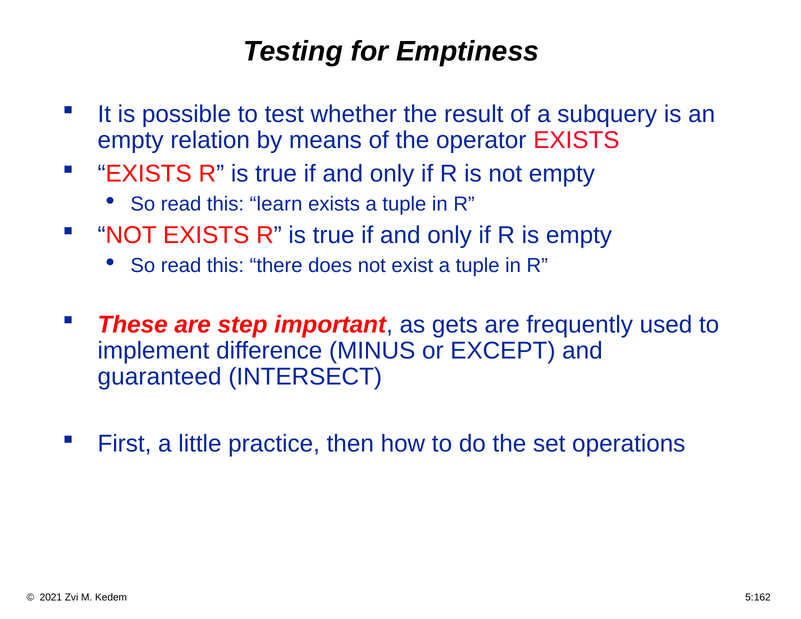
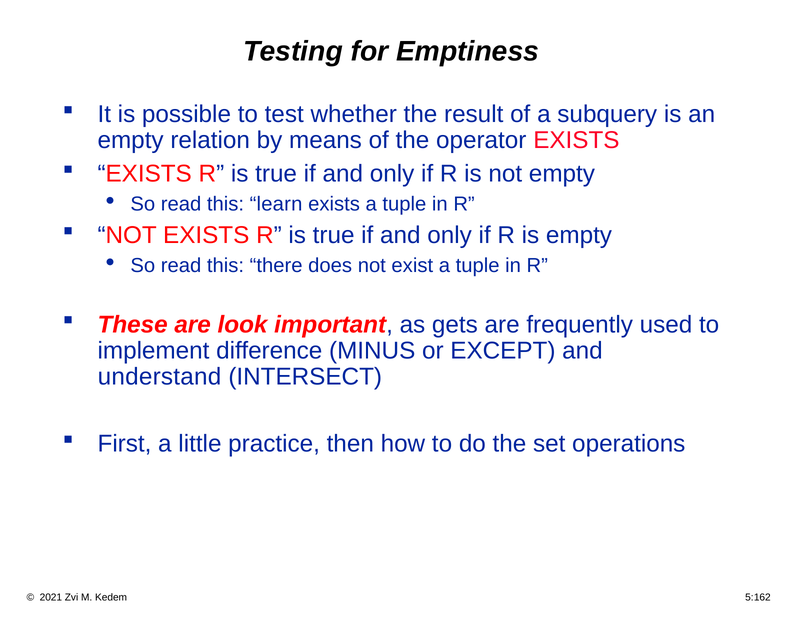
step: step -> look
guaranteed: guaranteed -> understand
